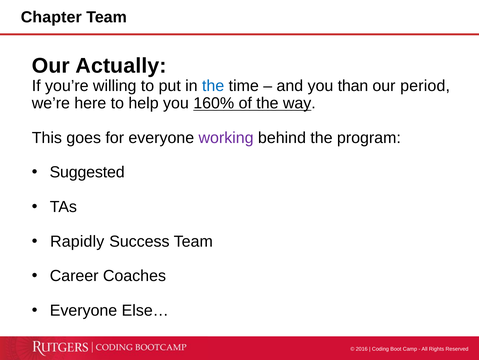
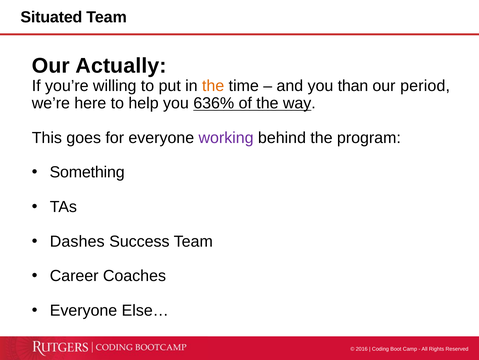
Chapter: Chapter -> Situated
the at (213, 86) colour: blue -> orange
160%: 160% -> 636%
Suggested: Suggested -> Something
Rapidly: Rapidly -> Dashes
